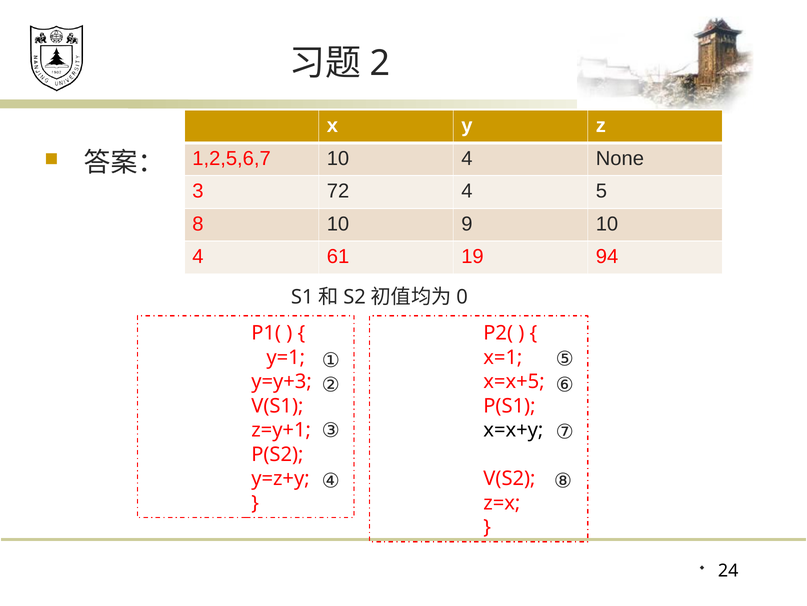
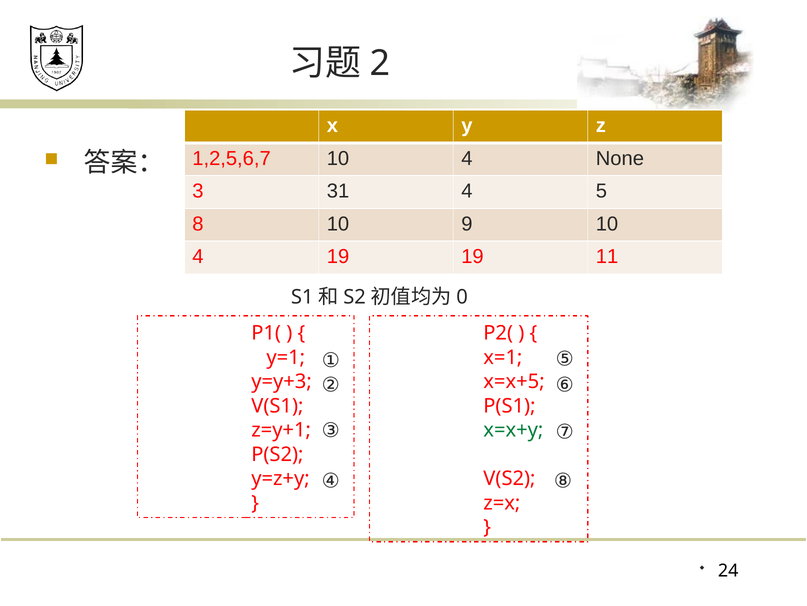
72: 72 -> 31
4 61: 61 -> 19
94: 94 -> 11
x=x+y colour: black -> green
